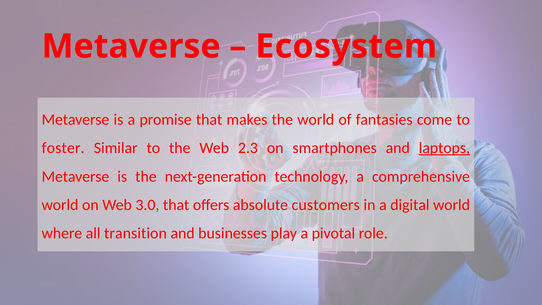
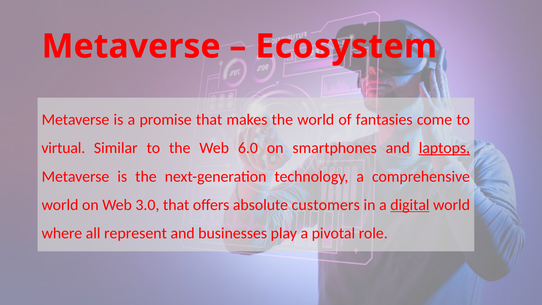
foster: foster -> virtual
2.3: 2.3 -> 6.0
digital underline: none -> present
transition: transition -> represent
